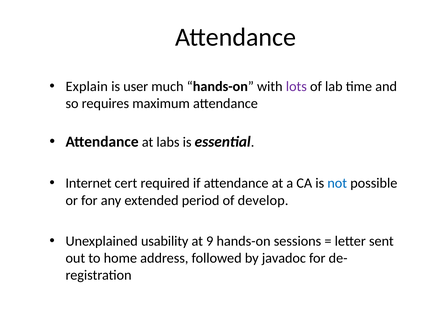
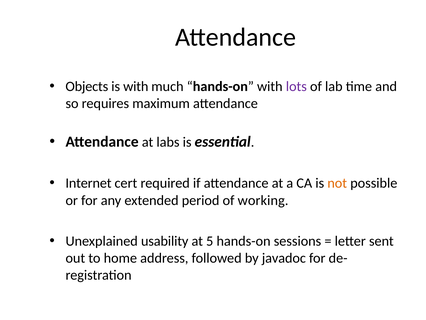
Explain: Explain -> Objects
is user: user -> with
not colour: blue -> orange
develop: develop -> working
9: 9 -> 5
